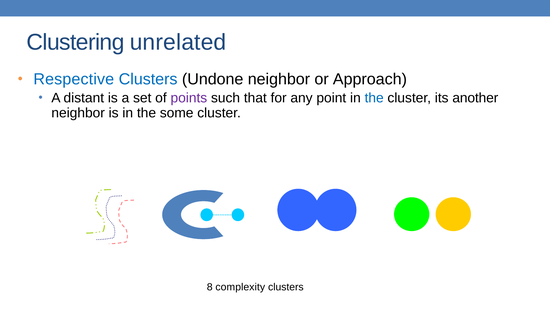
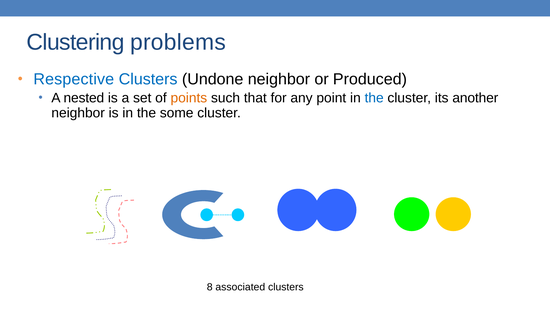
unrelated: unrelated -> problems
Approach: Approach -> Produced
distant: distant -> nested
points colour: purple -> orange
complexity: complexity -> associated
